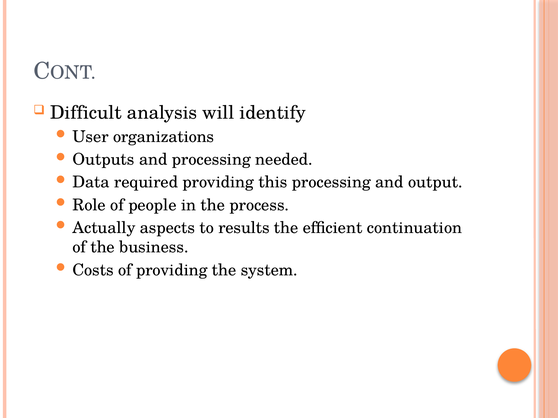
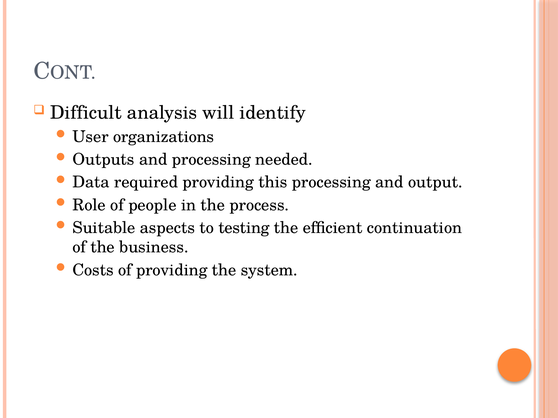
Actually: Actually -> Suitable
results: results -> testing
